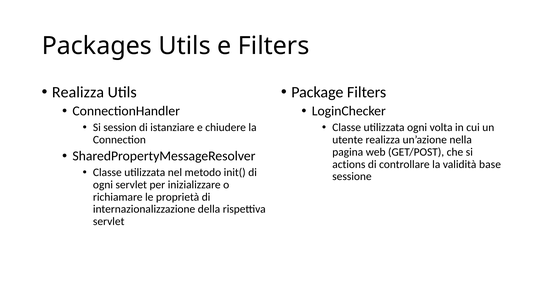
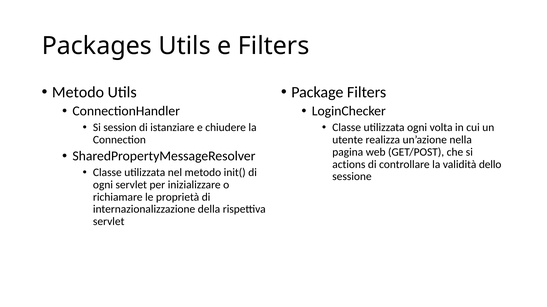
Realizza at (78, 92): Realizza -> Metodo
base: base -> dello
